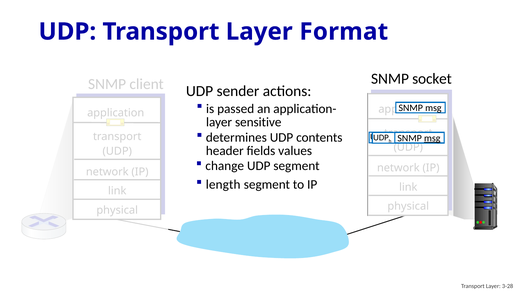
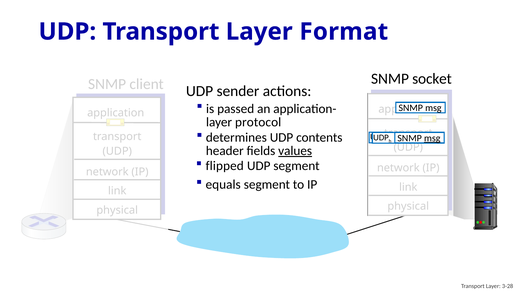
sensitive: sensitive -> protocol
values underline: none -> present
change: change -> flipped
length: length -> equals
